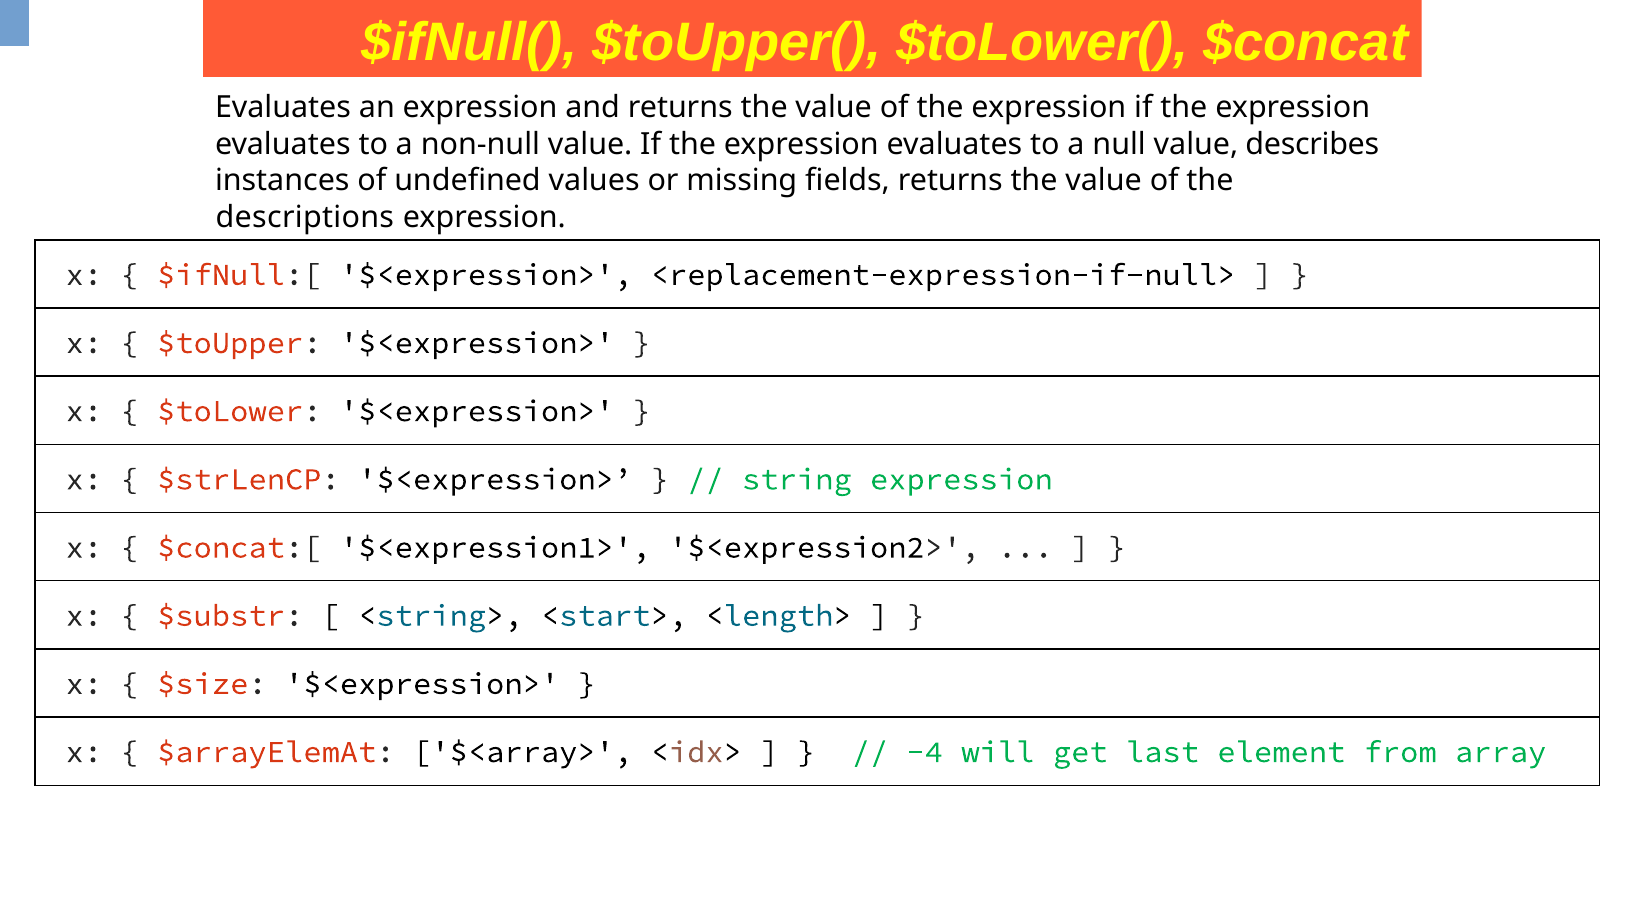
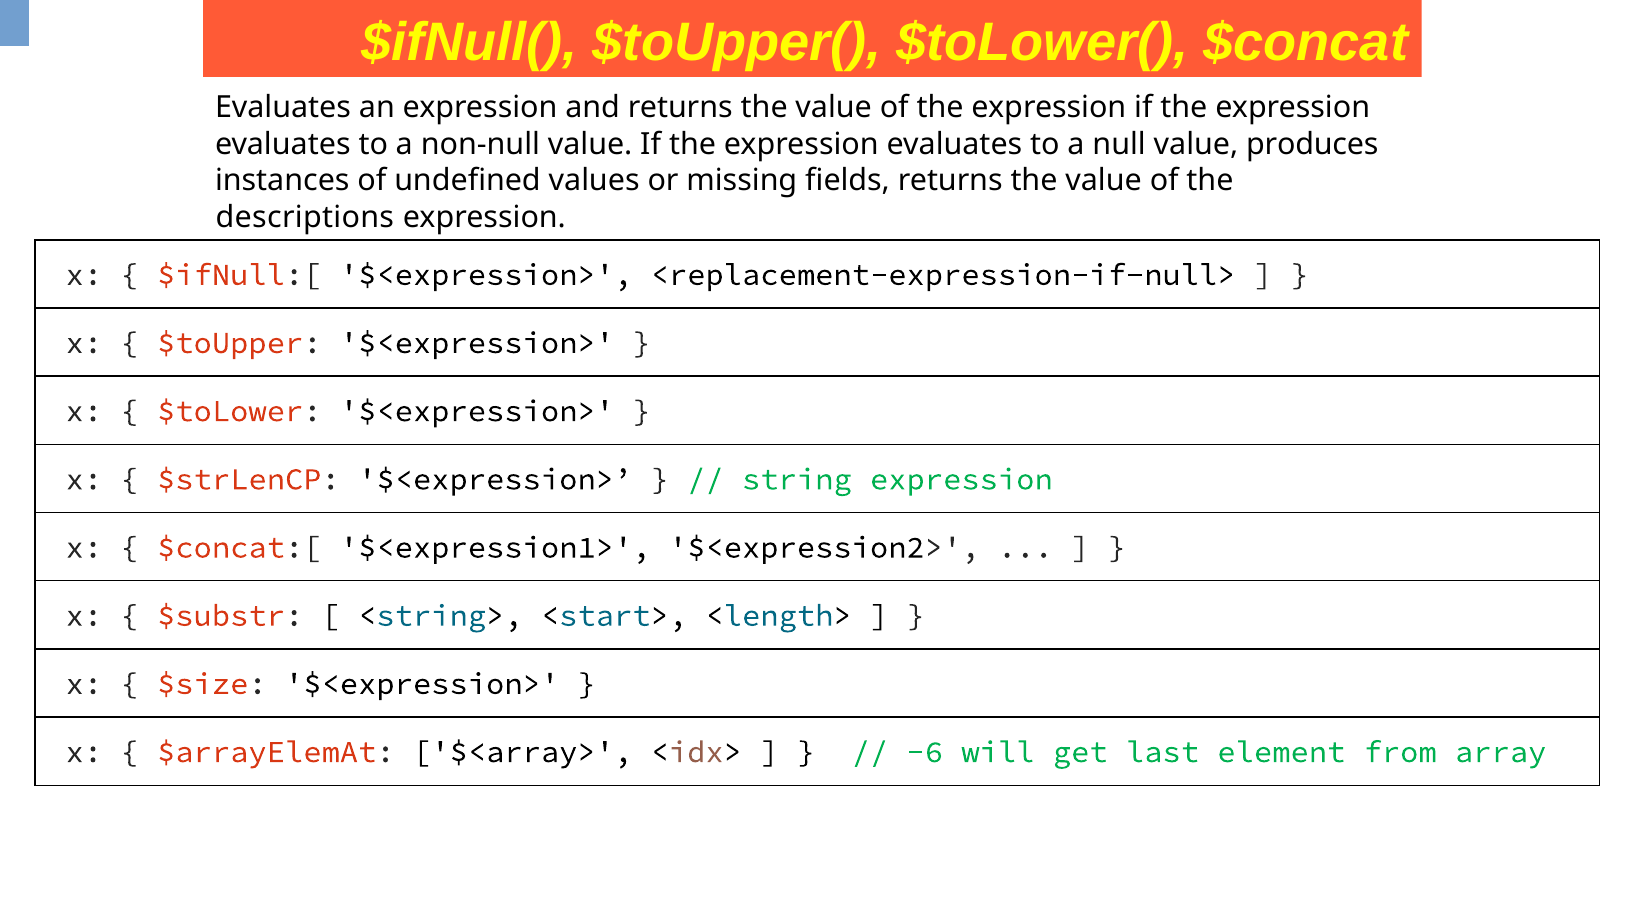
describes: describes -> produces
-4: -4 -> -6
